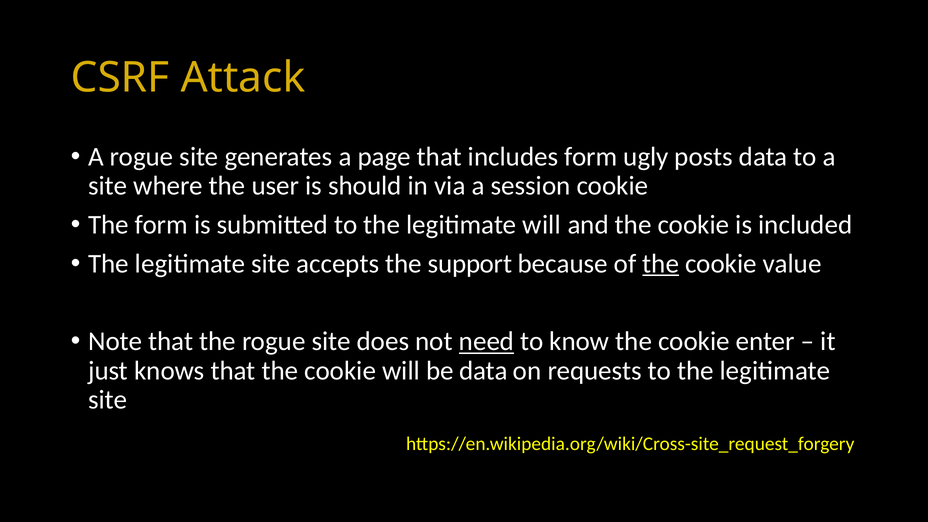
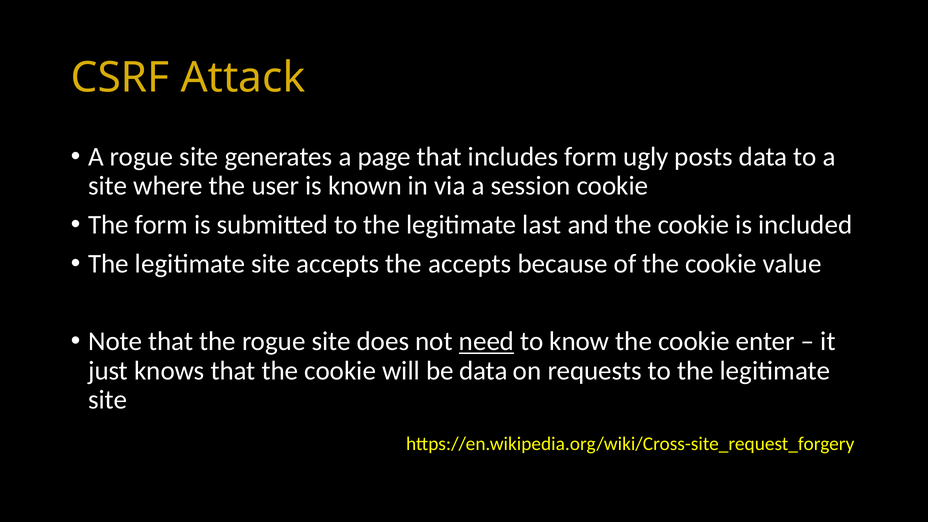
should: should -> known
legitimate will: will -> last
the support: support -> accepts
the at (661, 264) underline: present -> none
